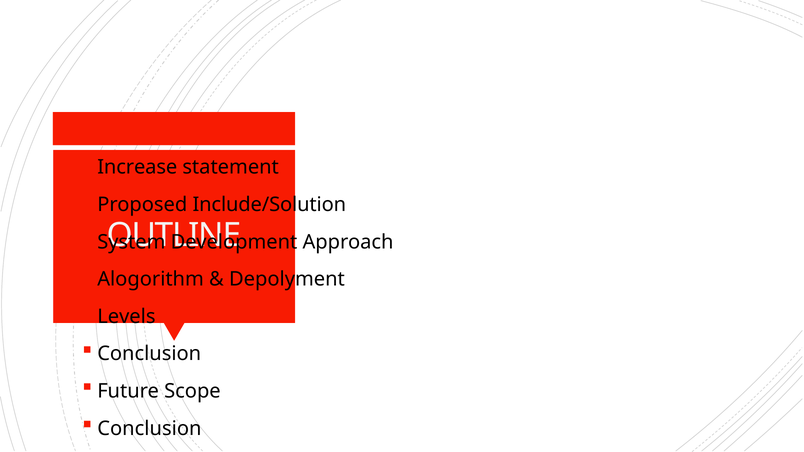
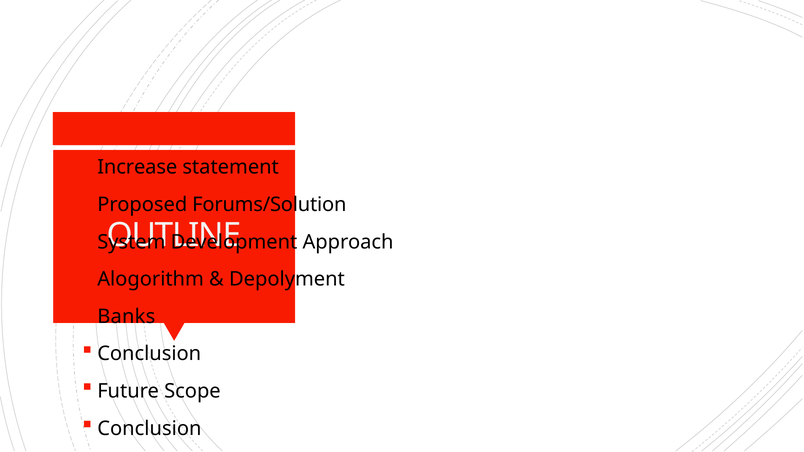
Include/Solution: Include/Solution -> Forums/Solution
Levels: Levels -> Banks
